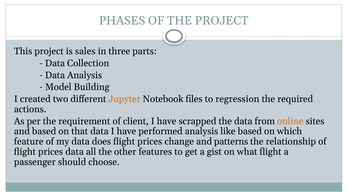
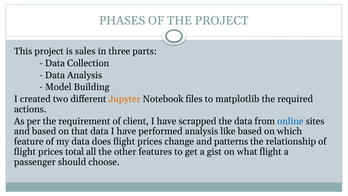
regression: regression -> matplotlib
online colour: orange -> blue
prices data: data -> total
